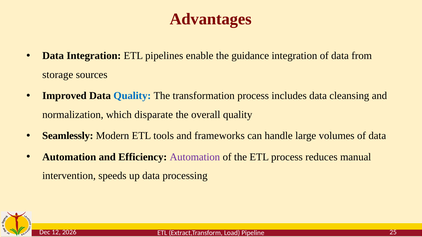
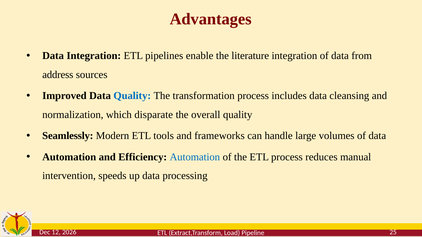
guidance: guidance -> literature
storage: storage -> address
Automation at (195, 157) colour: purple -> blue
